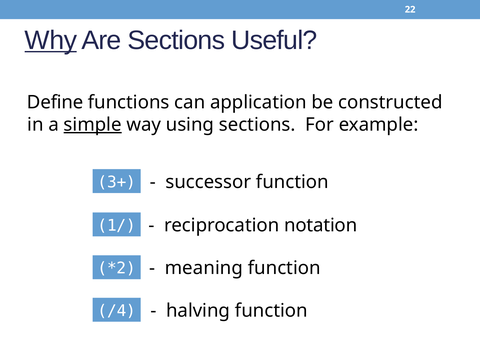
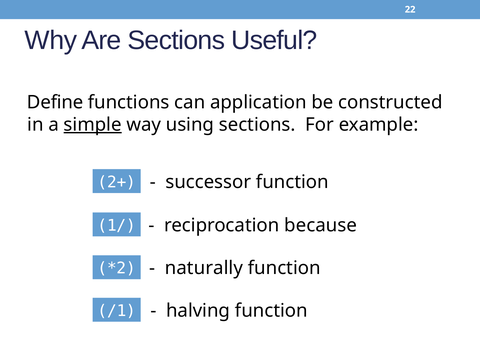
Why underline: present -> none
3+: 3+ -> 2+
notation: notation -> because
meaning: meaning -> naturally
/4: /4 -> /1
